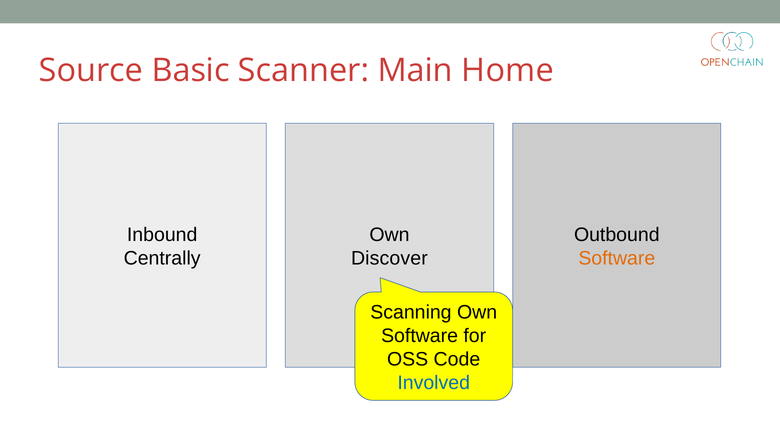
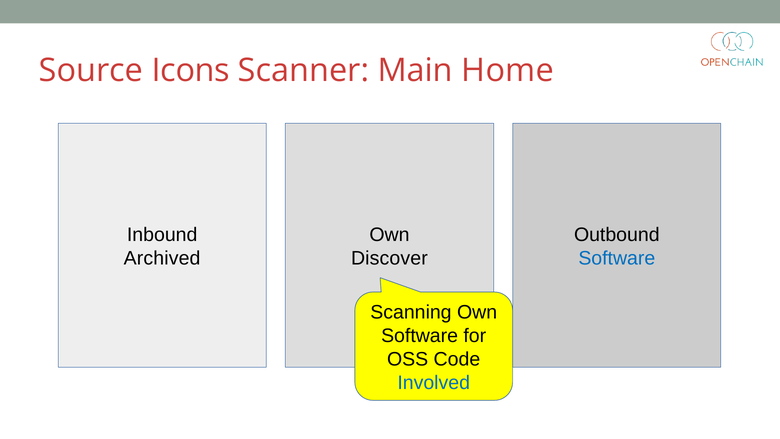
Basic: Basic -> Icons
Centrally: Centrally -> Archived
Software at (617, 258) colour: orange -> blue
